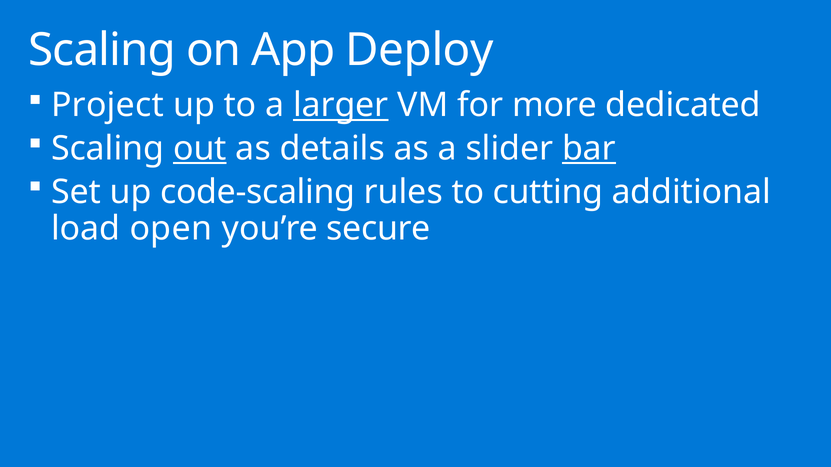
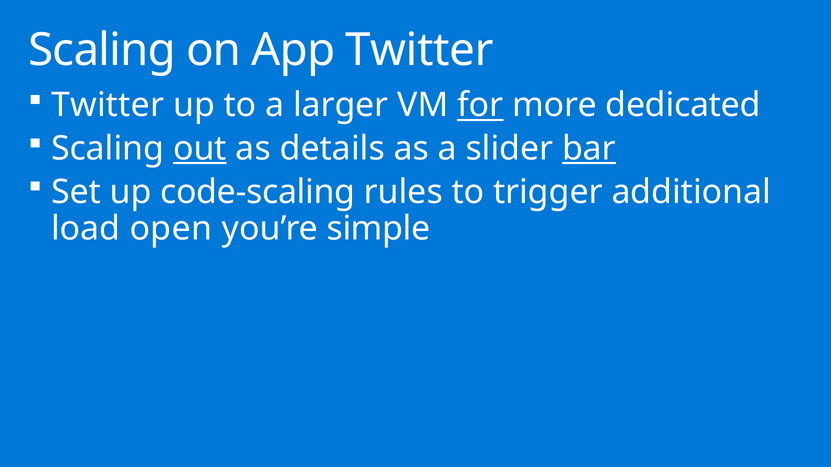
App Deploy: Deploy -> Twitter
Project at (108, 105): Project -> Twitter
larger underline: present -> none
for underline: none -> present
cutting: cutting -> trigger
secure: secure -> simple
